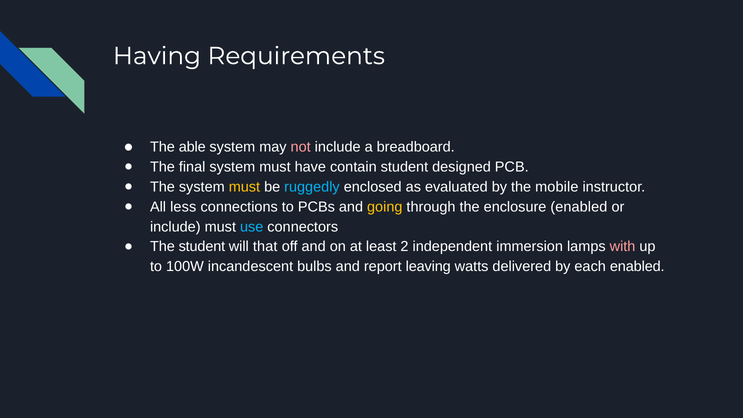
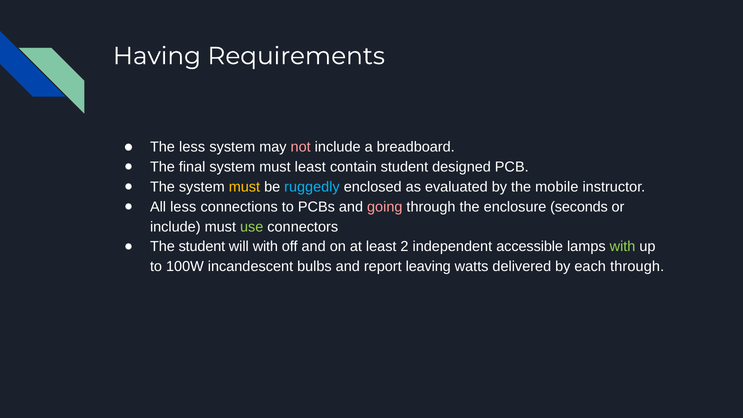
The able: able -> less
must have: have -> least
going colour: yellow -> pink
enclosure enabled: enabled -> seconds
use colour: light blue -> light green
will that: that -> with
immersion: immersion -> accessible
with at (623, 247) colour: pink -> light green
each enabled: enabled -> through
